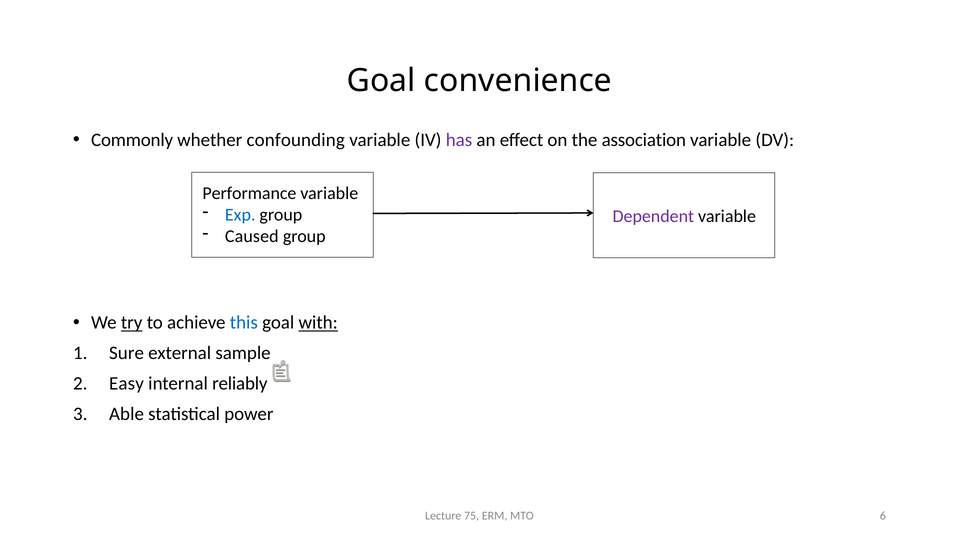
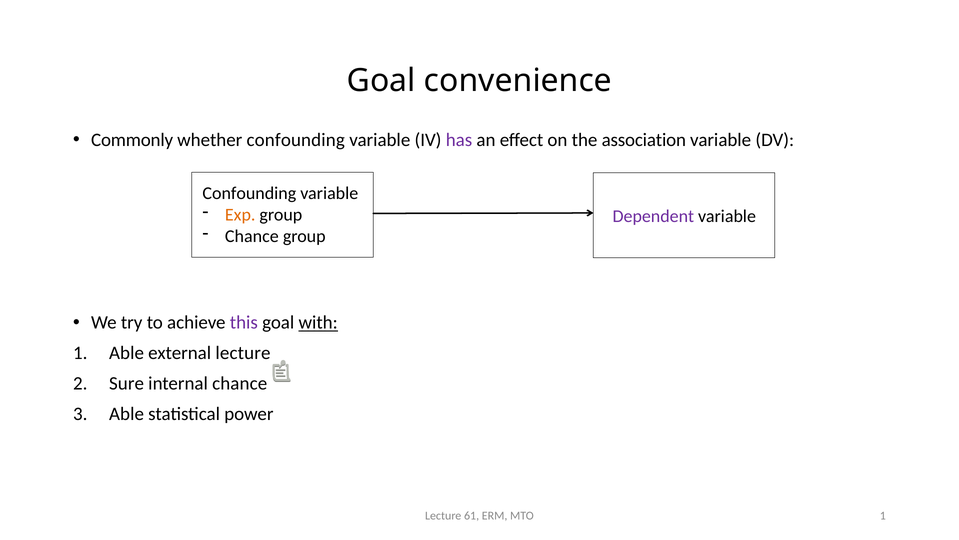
Performance at (249, 193): Performance -> Confounding
Exp colour: blue -> orange
Caused at (252, 236): Caused -> Chance
try underline: present -> none
this colour: blue -> purple
Sure at (127, 353): Sure -> Able
external sample: sample -> lecture
Easy: Easy -> Sure
internal reliably: reliably -> chance
75: 75 -> 61
MTO 6: 6 -> 1
